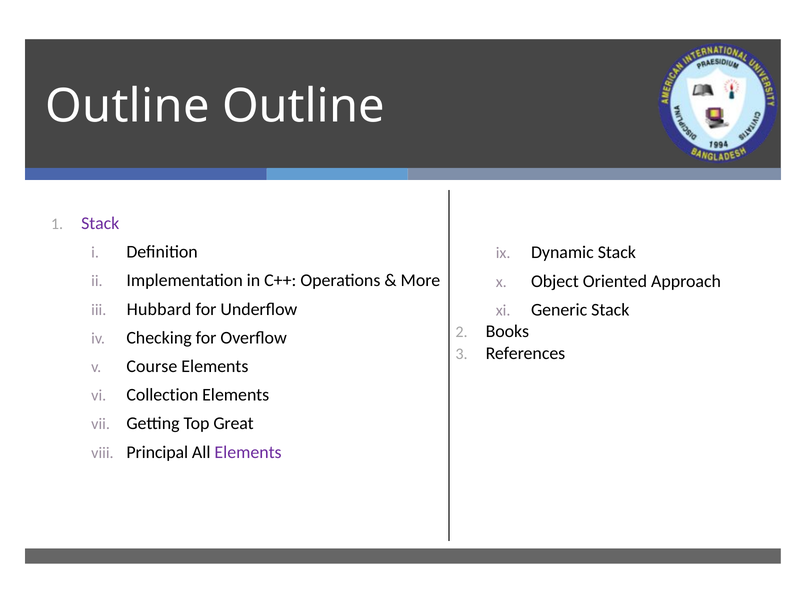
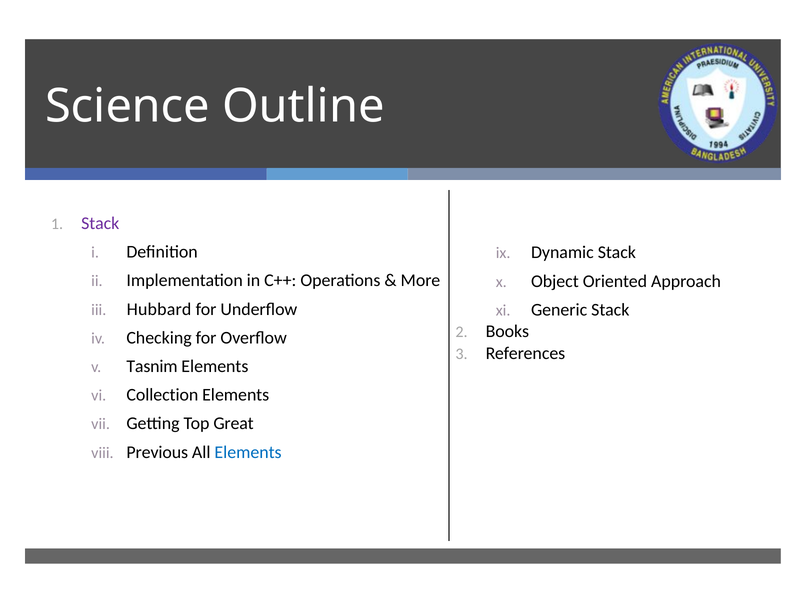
Outline at (127, 107): Outline -> Science
Course: Course -> Tasnim
Principal: Principal -> Previous
Elements at (248, 452) colour: purple -> blue
